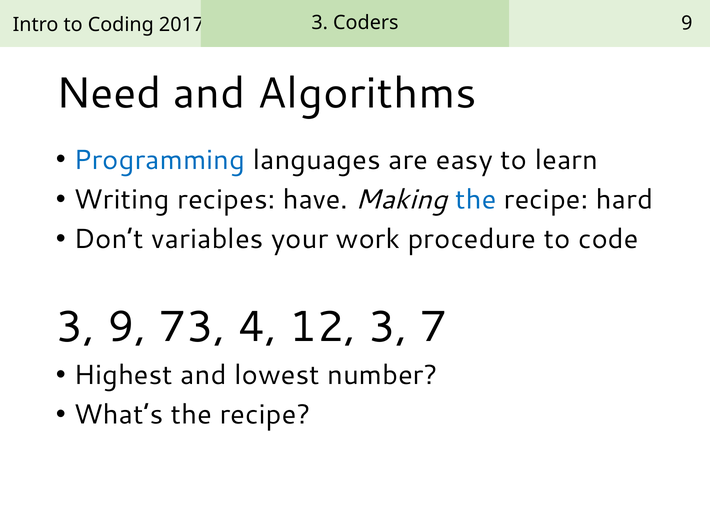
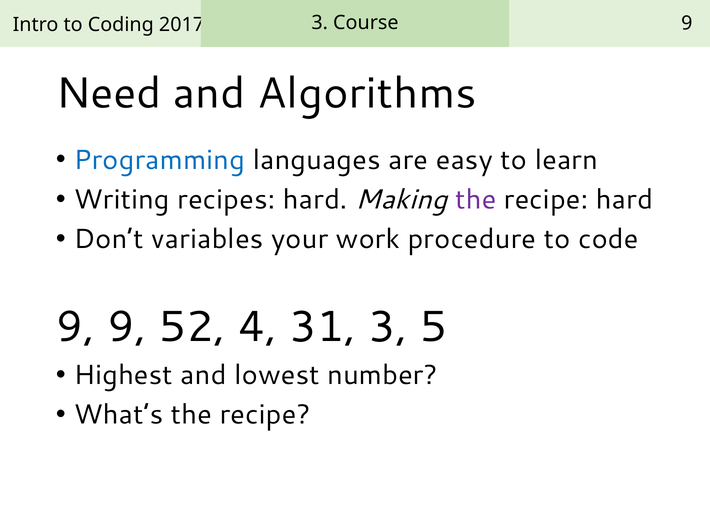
Coders: Coders -> Course
recipes have: have -> hard
the at (476, 200) colour: blue -> purple
3 at (76, 327): 3 -> 9
73: 73 -> 52
12: 12 -> 31
7: 7 -> 5
